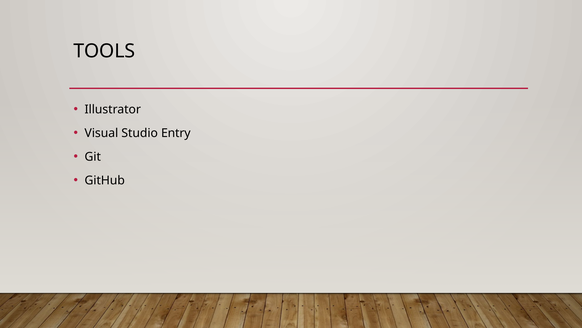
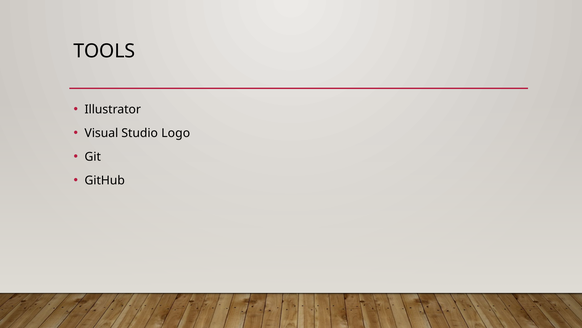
Entry: Entry -> Logo
